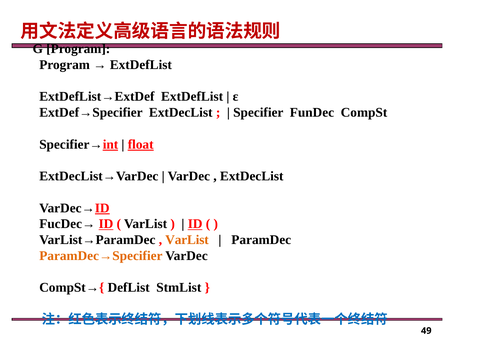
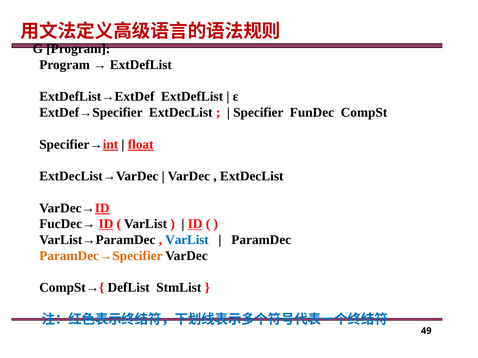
VarList at (187, 240) colour: orange -> blue
